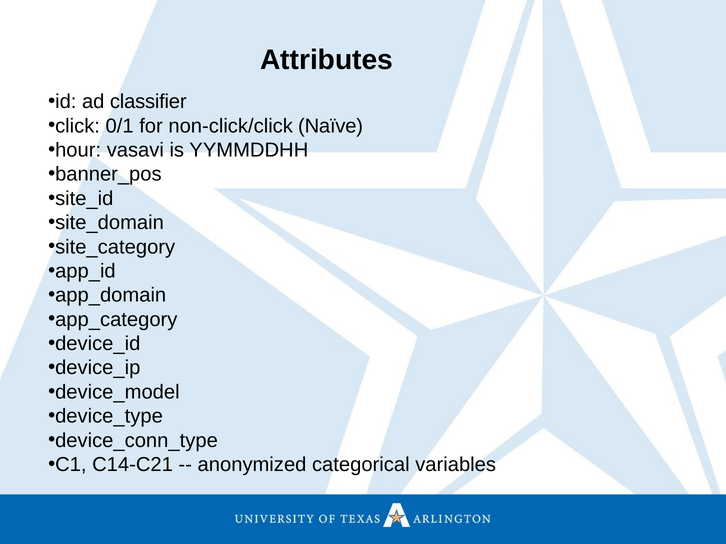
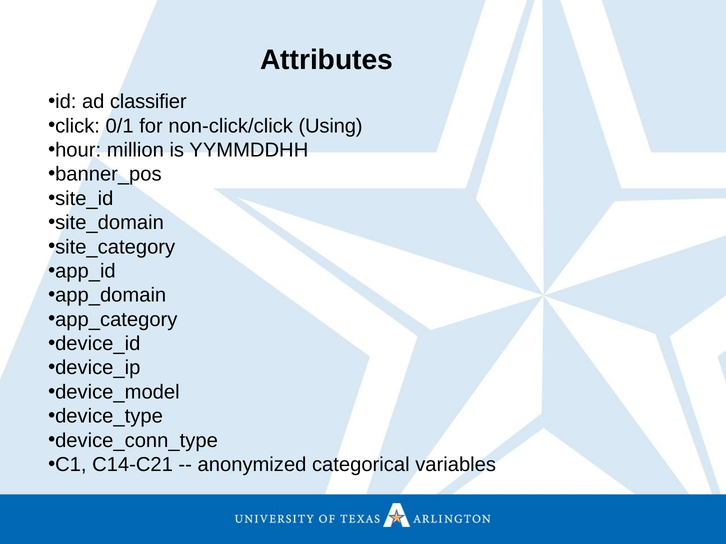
Naïve: Naïve -> Using
vasavi: vasavi -> million
